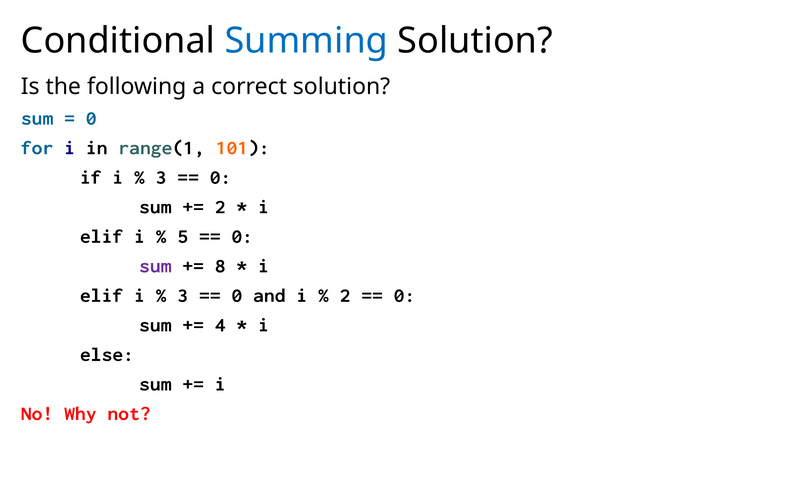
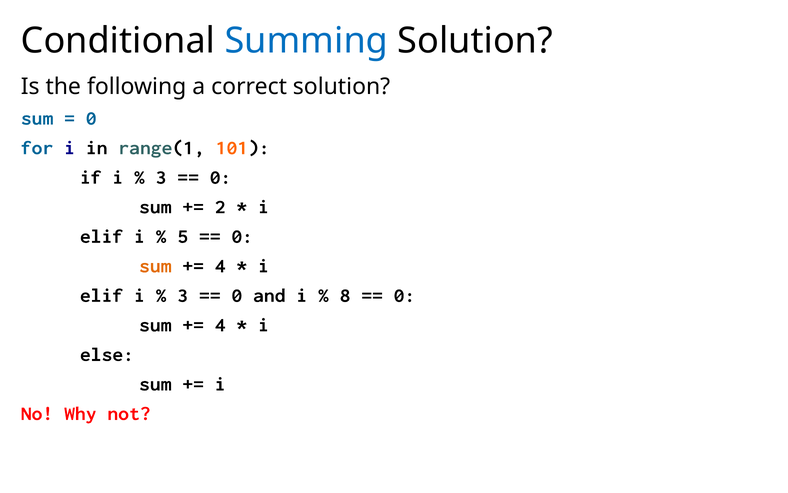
sum at (155, 266) colour: purple -> orange
8 at (220, 266): 8 -> 4
2 at (345, 295): 2 -> 8
